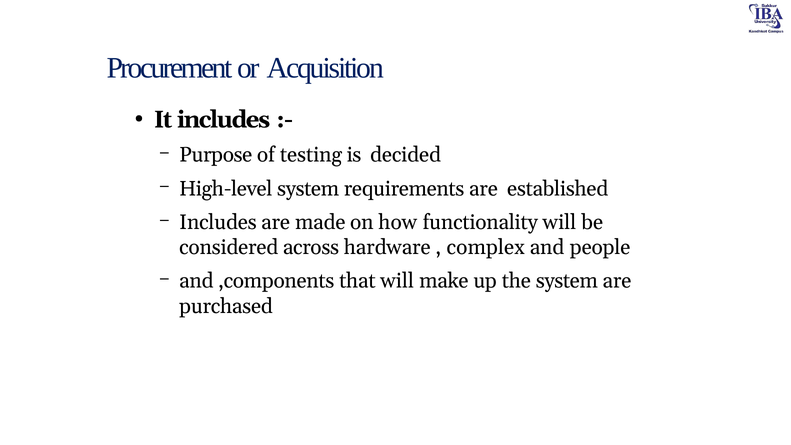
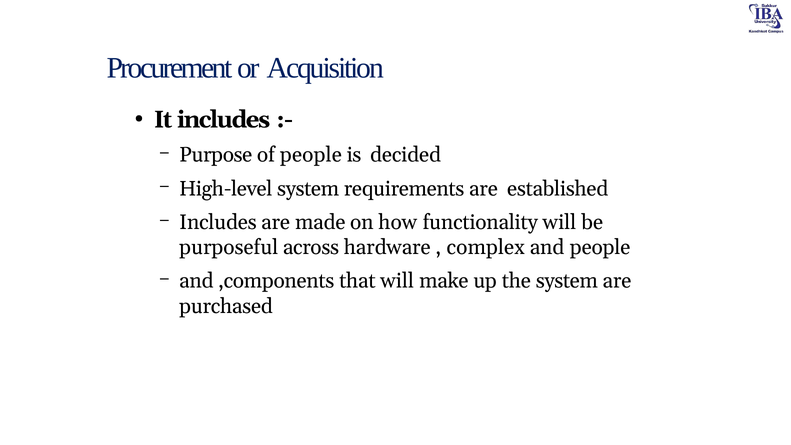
of testing: testing -> people
considered: considered -> purposeful
